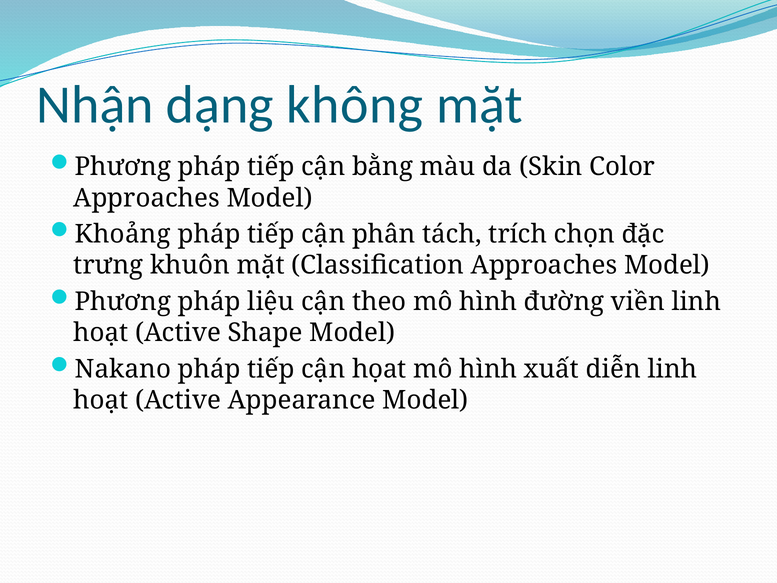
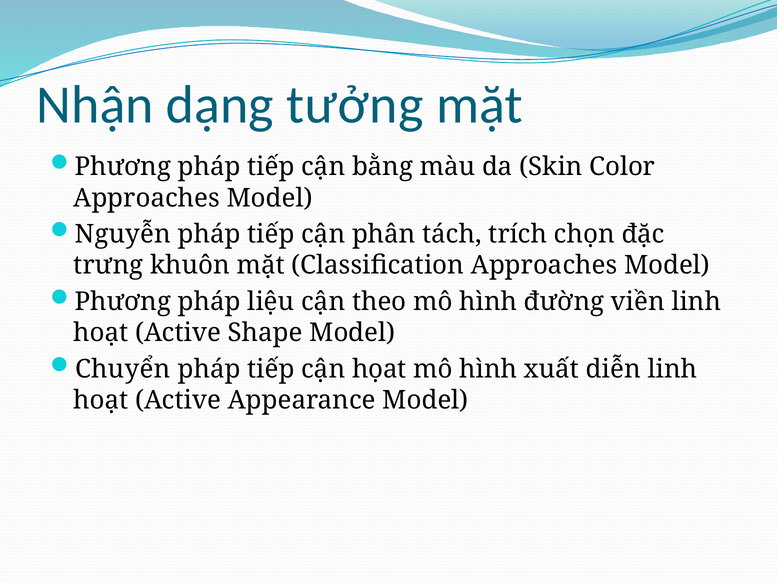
không: không -> tưởng
Khoảng: Khoảng -> Nguyễn
Nakano: Nakano -> Chuyển
